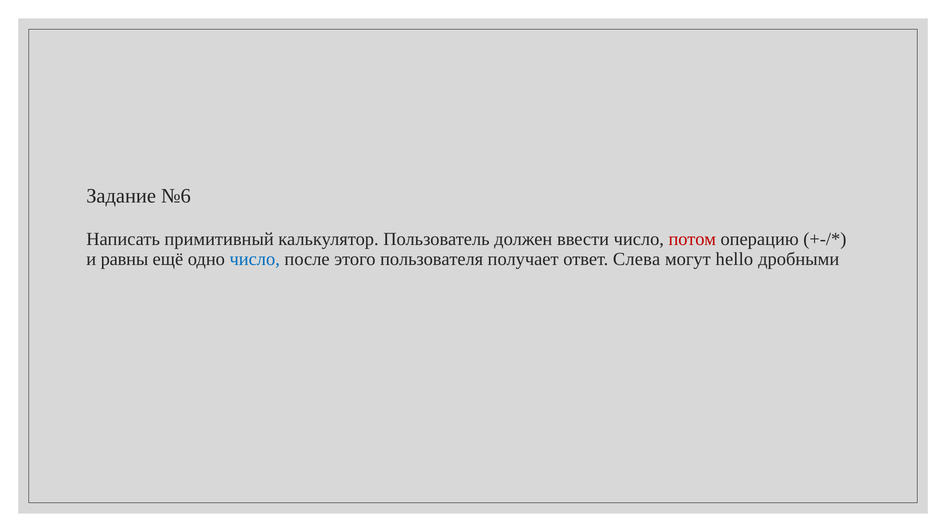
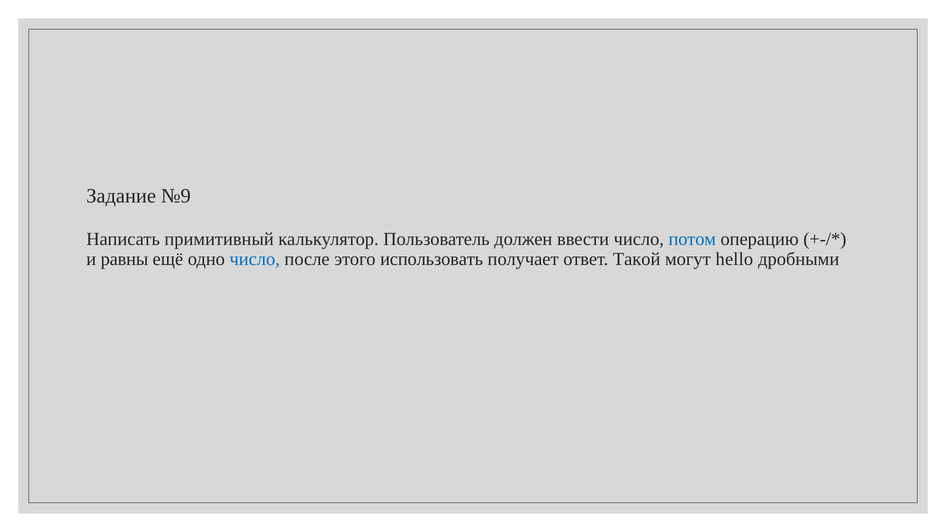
№6: №6 -> №9
потом colour: red -> blue
пользователя: пользователя -> использовать
Слева: Слева -> Такой
